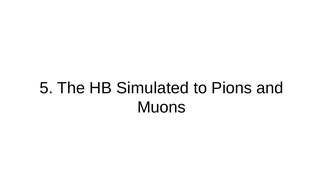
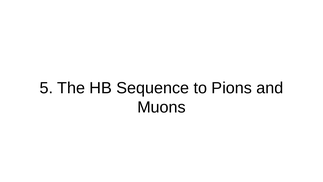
Simulated: Simulated -> Sequence
